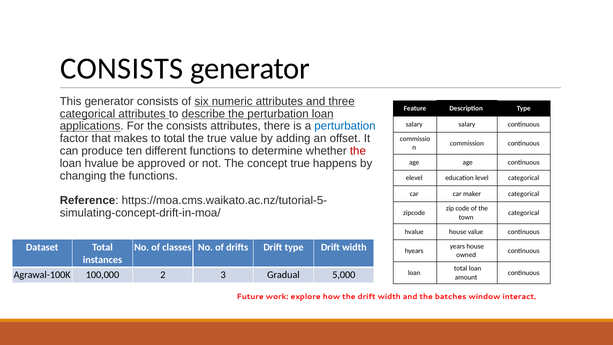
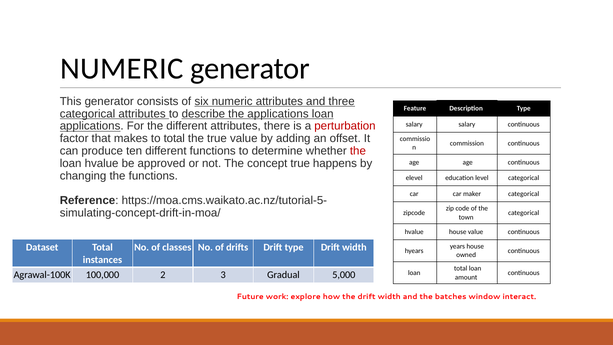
CONSISTS at (122, 69): CONSISTS -> NUMERIC
the perturbation: perturbation -> applications
the consists: consists -> different
perturbation at (345, 126) colour: blue -> red
